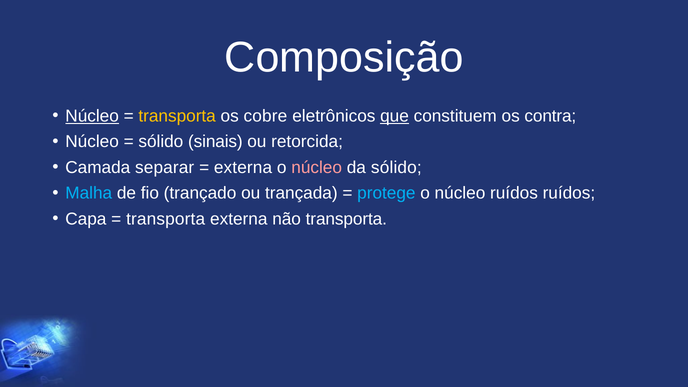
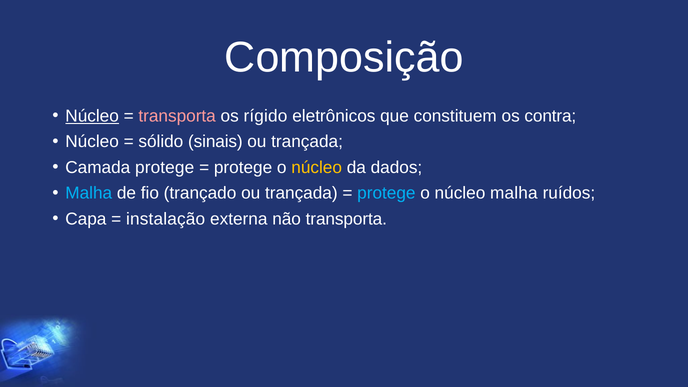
transporta at (177, 116) colour: yellow -> pink
cobre: cobre -> rígido
que underline: present -> none
retorcida at (307, 142): retorcida -> trançada
Camada separar: separar -> protege
externa at (243, 167): externa -> protege
núcleo at (317, 167) colour: pink -> yellow
da sólido: sólido -> dados
núcleo ruídos: ruídos -> malha
transporta at (166, 219): transporta -> instalação
